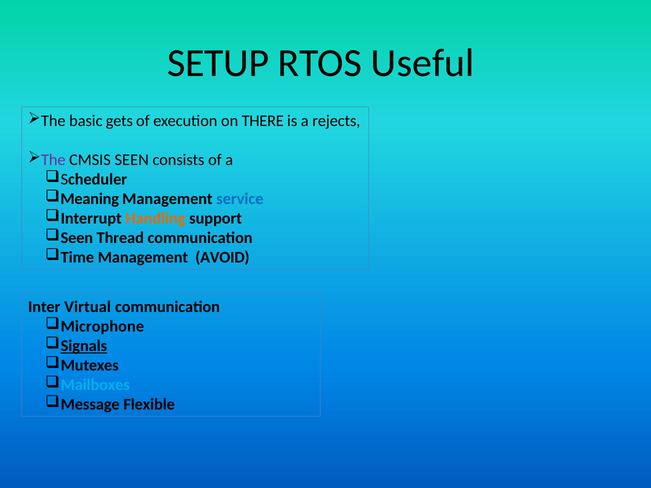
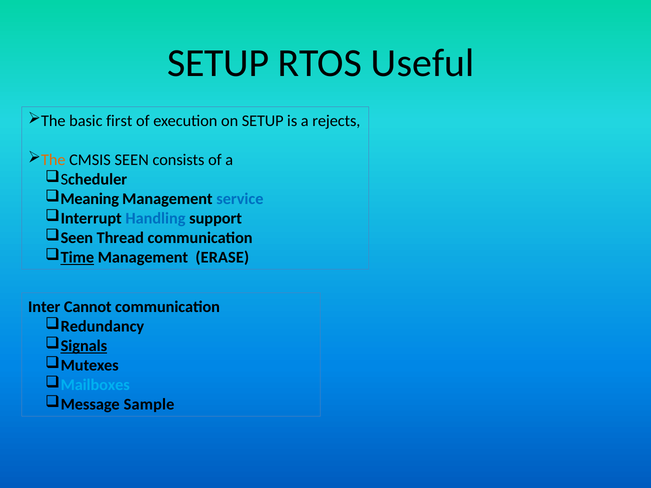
gets: gets -> first
on THERE: THERE -> SETUP
The at (53, 160) colour: purple -> orange
Handling colour: orange -> blue
Time underline: none -> present
AVOID: AVOID -> ERASE
Virtual: Virtual -> Cannot
Microphone: Microphone -> Redundancy
Flexible: Flexible -> Sample
